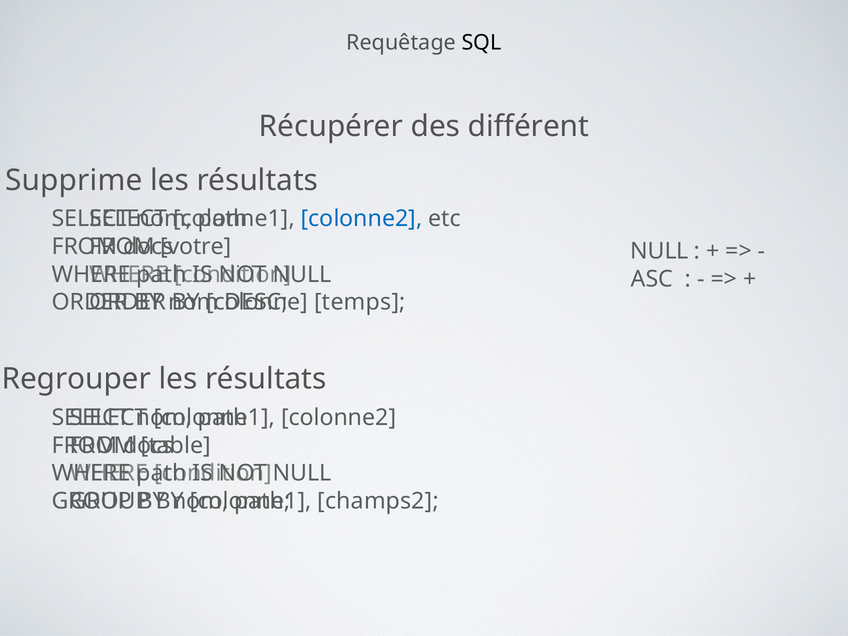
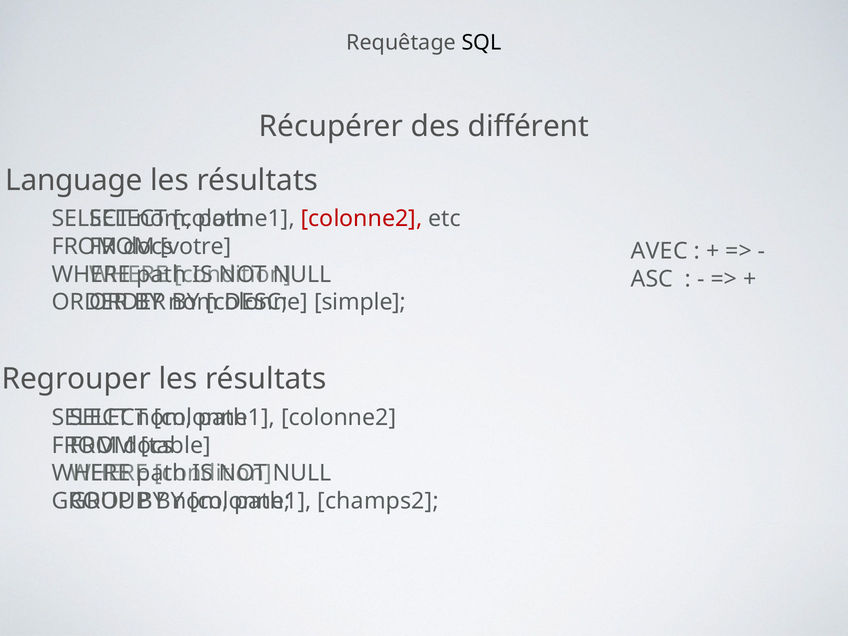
Supprime: Supprime -> Language
colonne2 at (361, 219) colour: blue -> red
NULL at (659, 251): NULL -> AVEC
temps: temps -> simple
